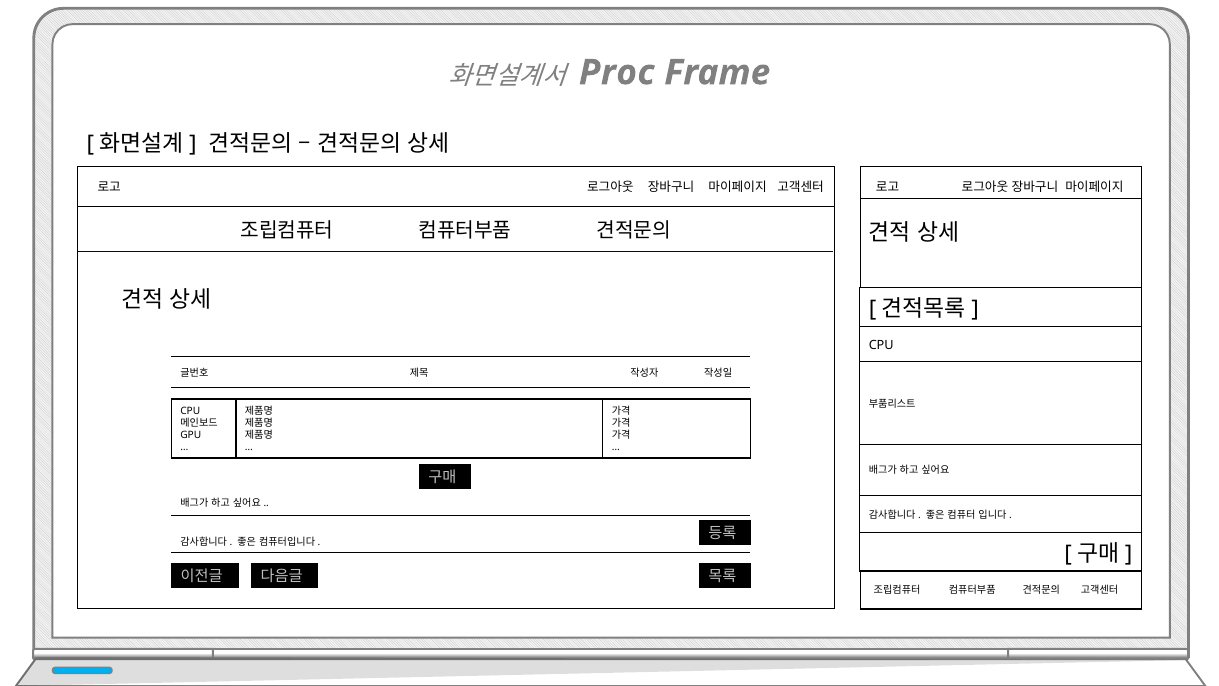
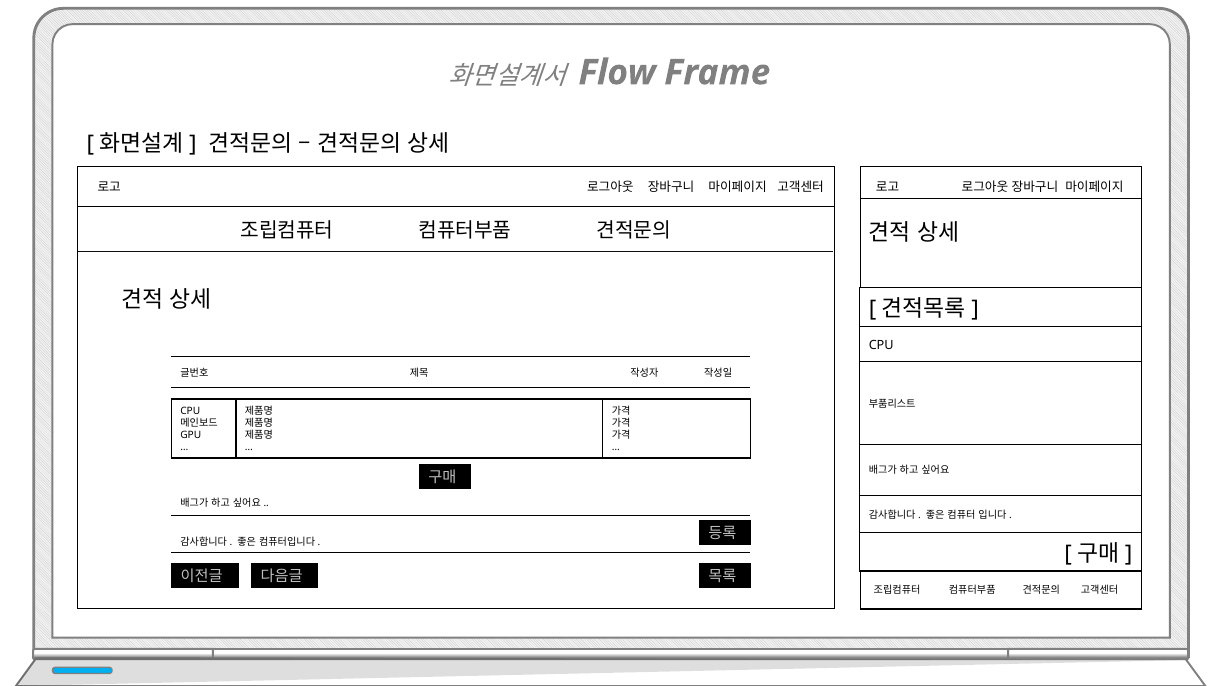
Proc: Proc -> Flow
